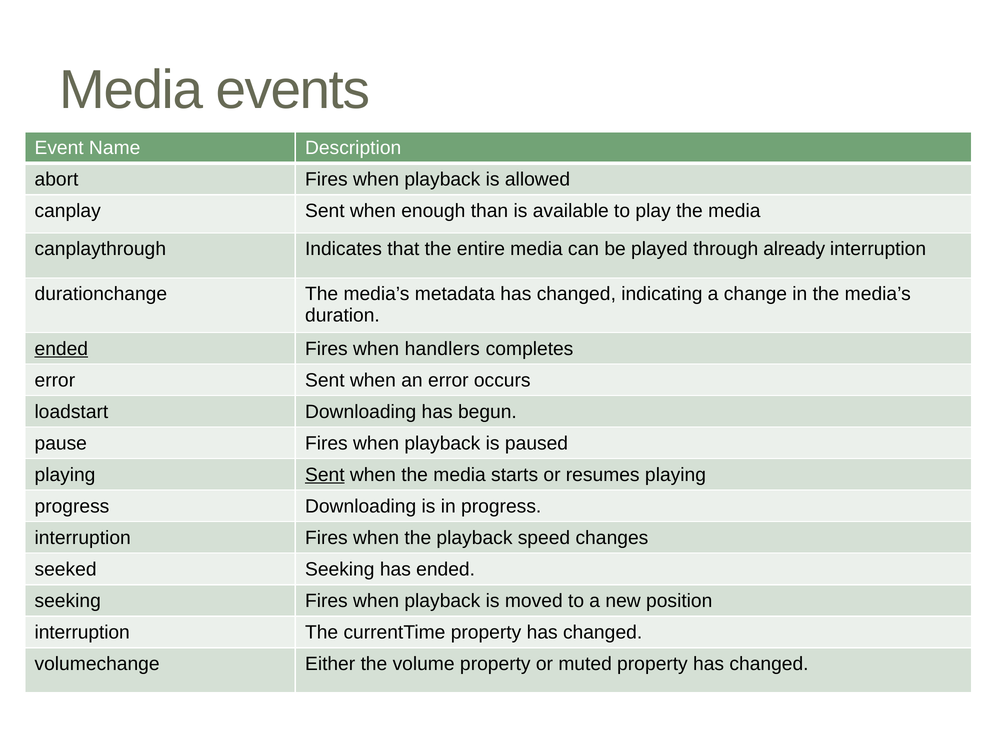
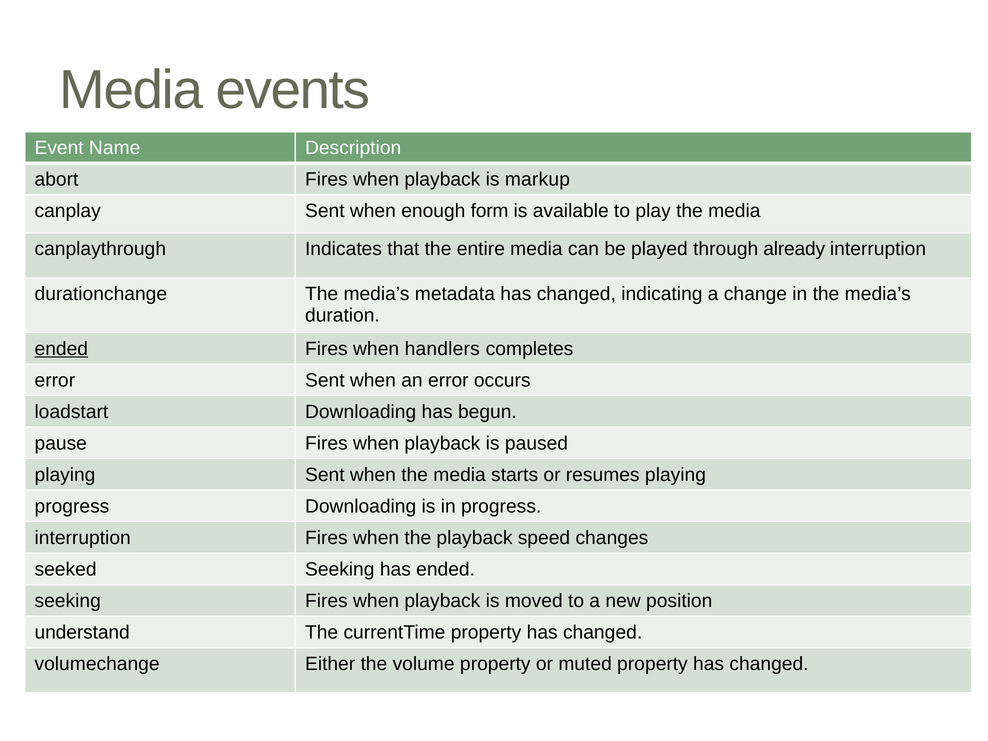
allowed: allowed -> markup
than: than -> form
Sent at (325, 475) underline: present -> none
interruption at (82, 632): interruption -> understand
